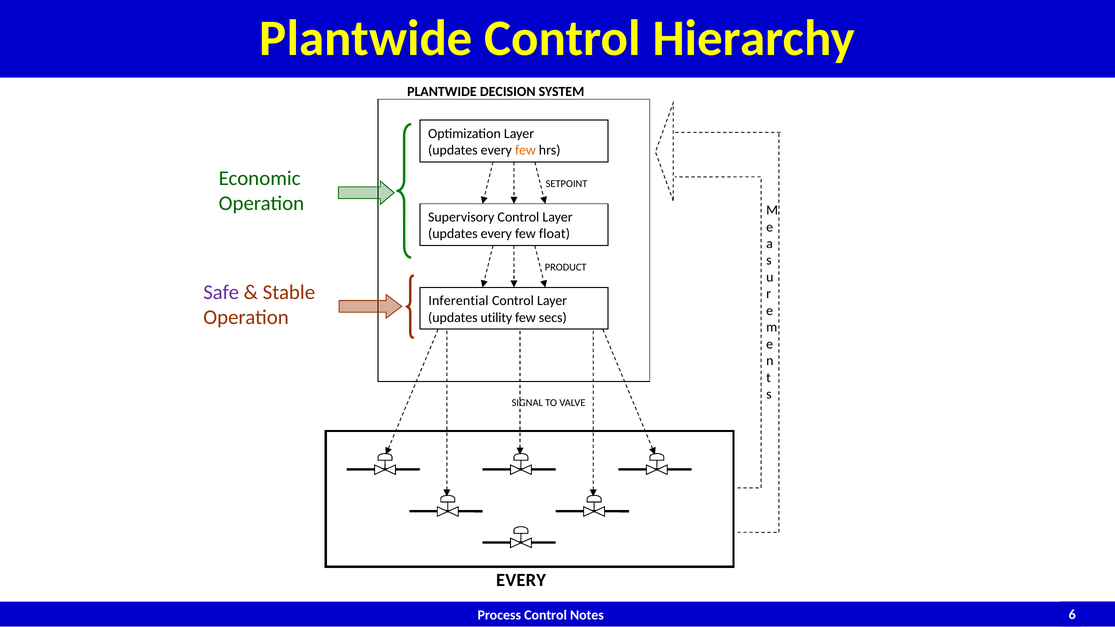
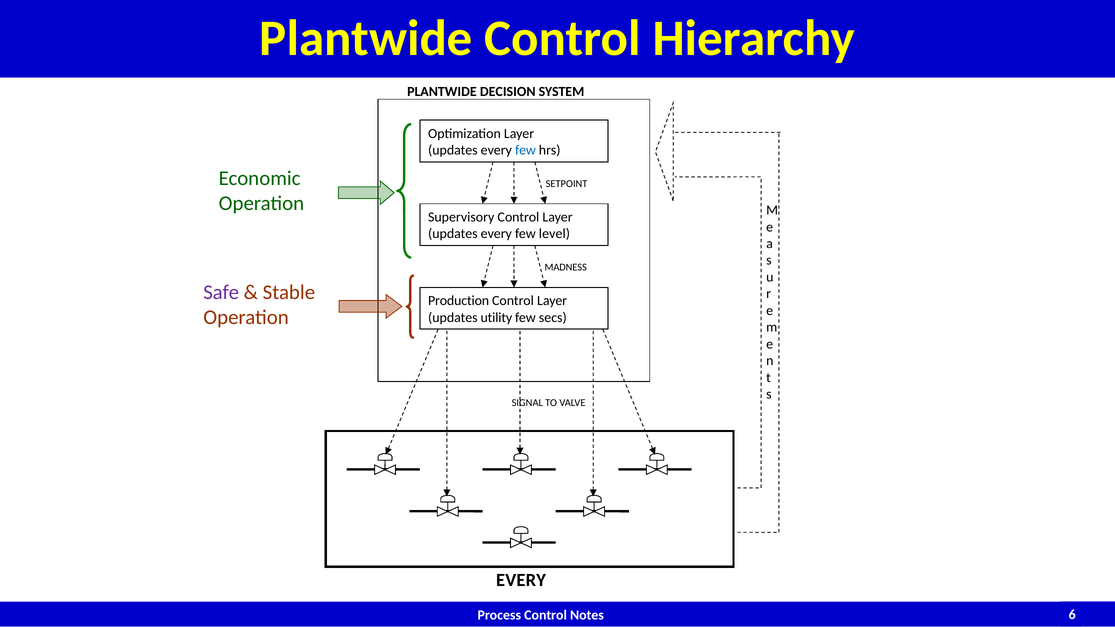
few at (525, 150) colour: orange -> blue
float: float -> level
PRODUCT: PRODUCT -> MADNESS
Inferential: Inferential -> Production
